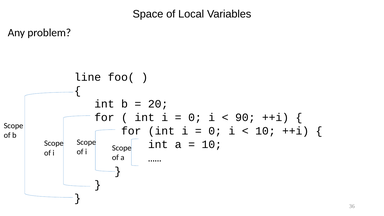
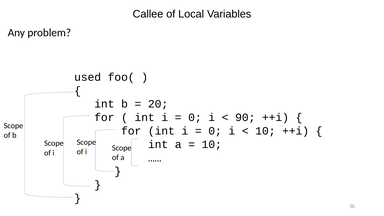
Space: Space -> Callee
line: line -> used
